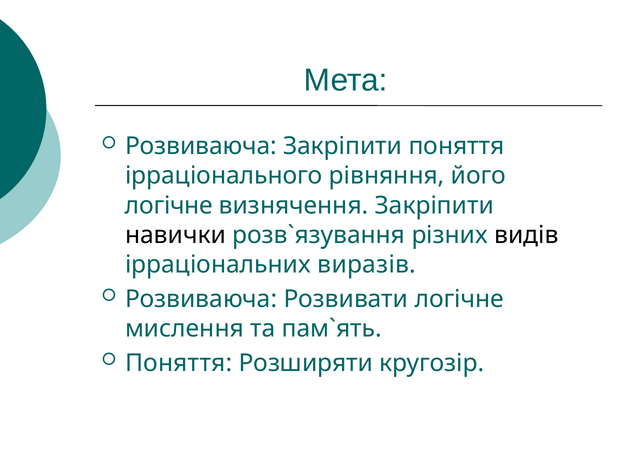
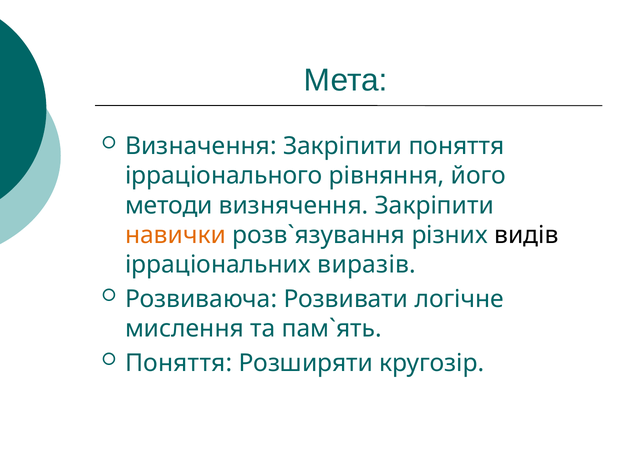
Розвиваюча at (201, 146): Розвиваюча -> Визначення
логічне at (169, 206): логічне -> методи
навички colour: black -> orange
